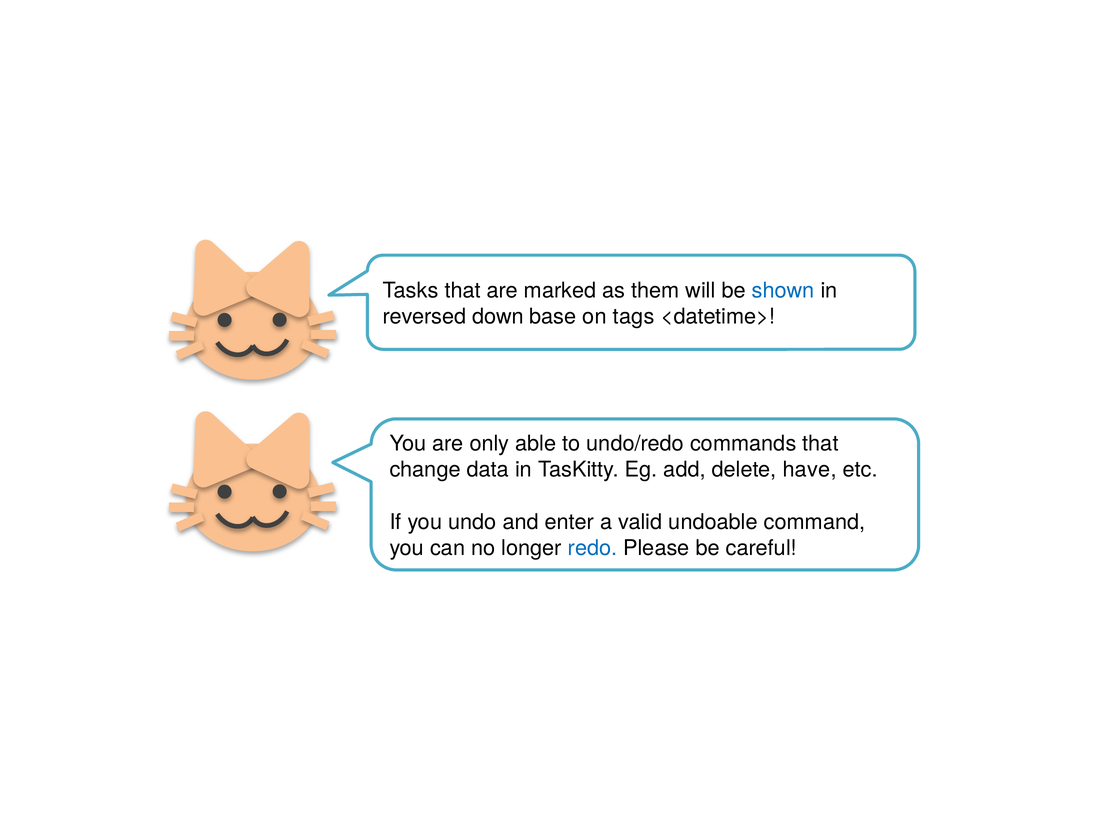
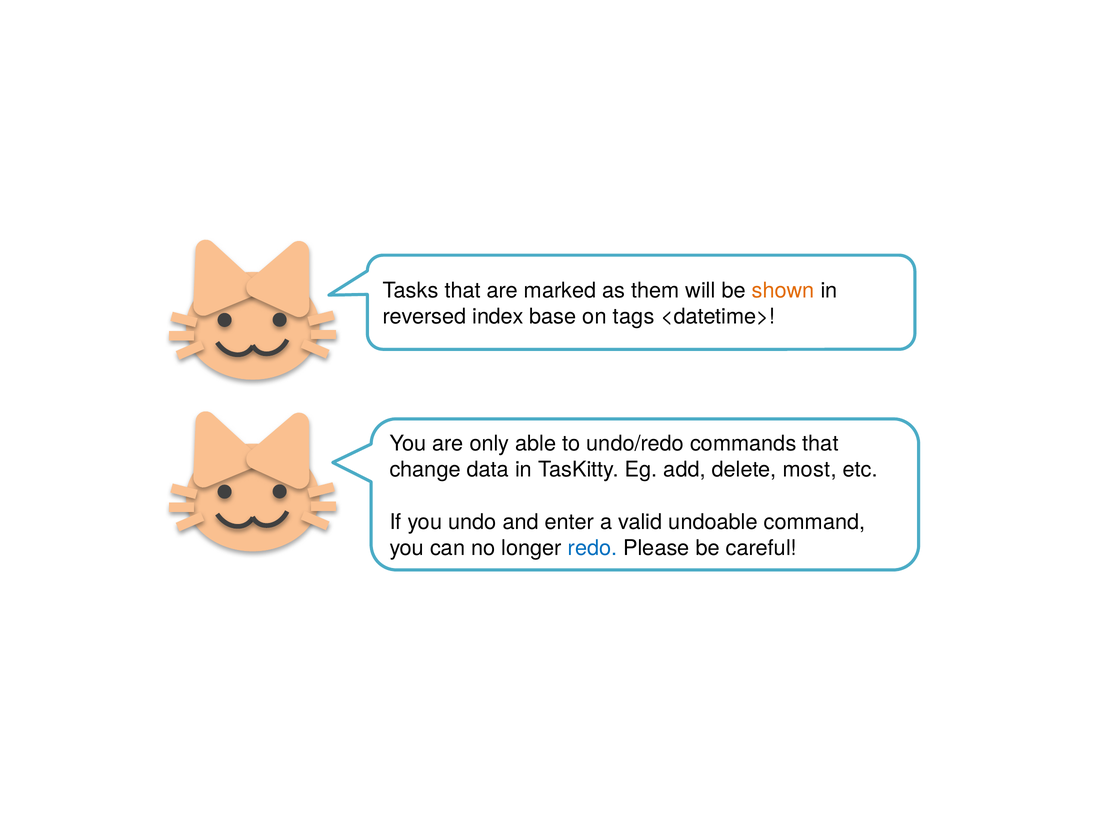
shown colour: blue -> orange
down: down -> index
have: have -> most
